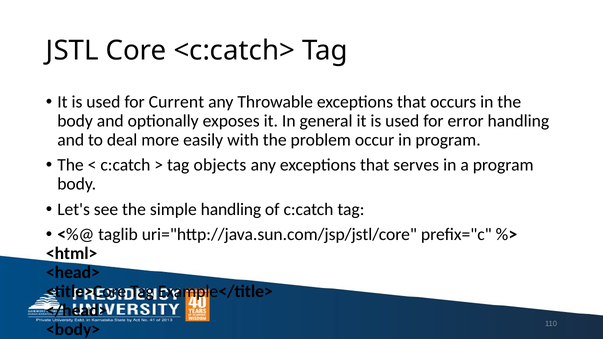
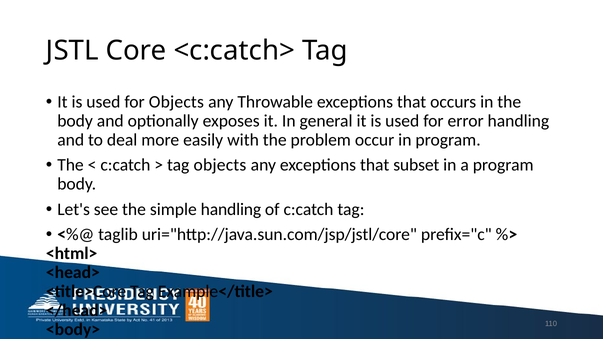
for Current: Current -> Objects
serves: serves -> subset
